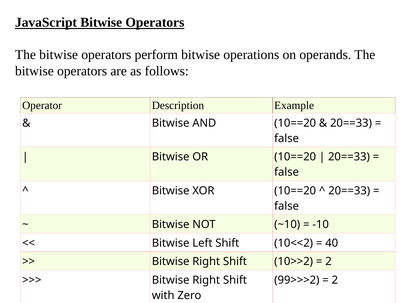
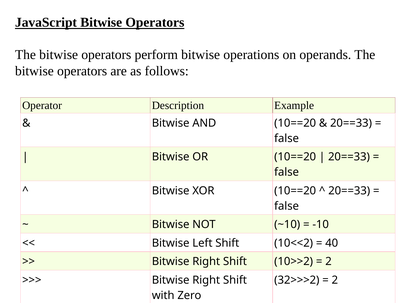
99>>>2: 99>>>2 -> 32>>>2
